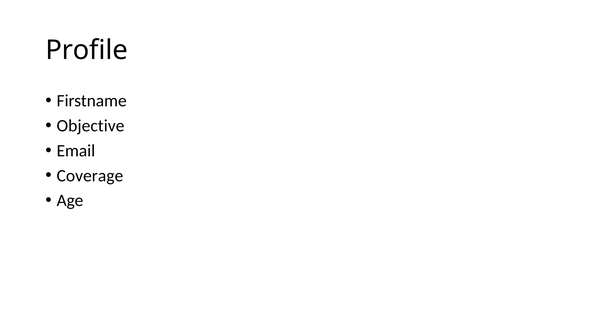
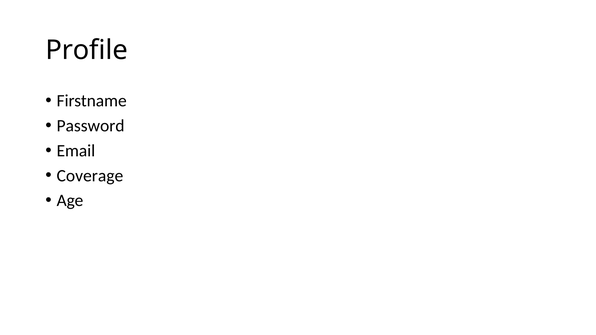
Objective: Objective -> Password
